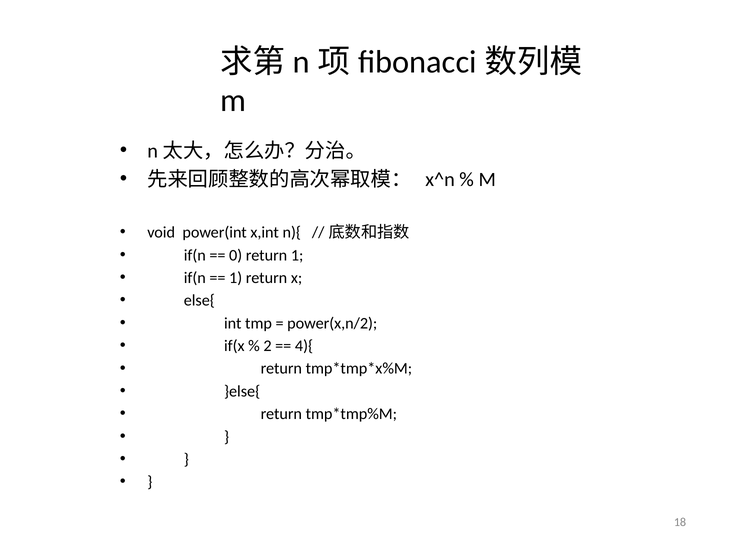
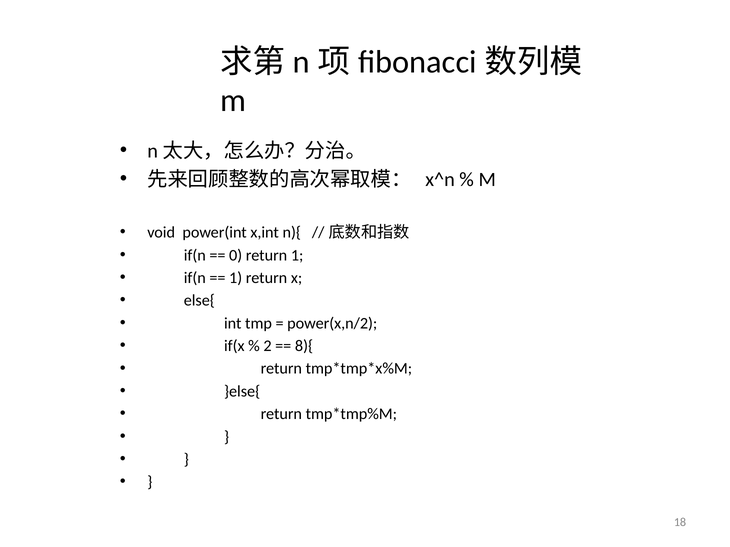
4){: 4){ -> 8){
